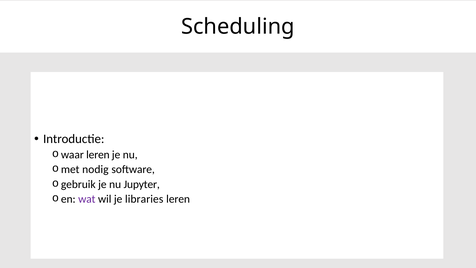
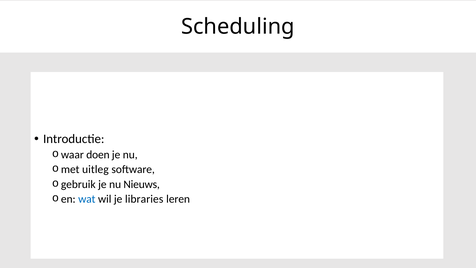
leren at (98, 155): leren -> doen
nodig: nodig -> uitleg
Jupyter: Jupyter -> Nieuws
wat colour: purple -> blue
